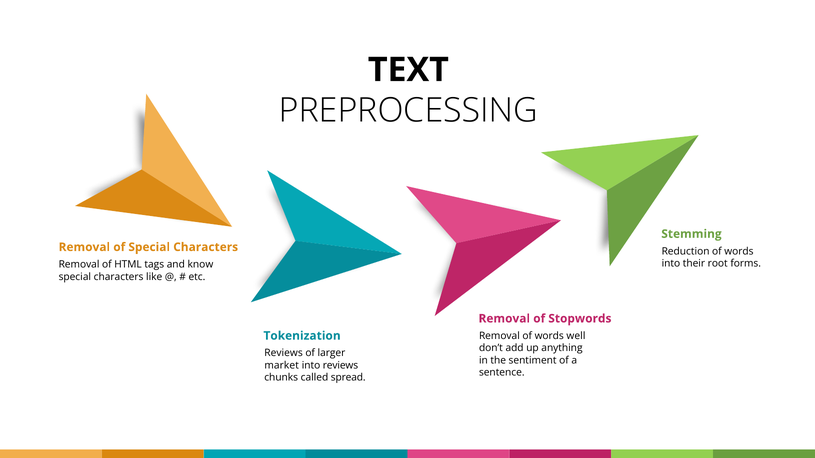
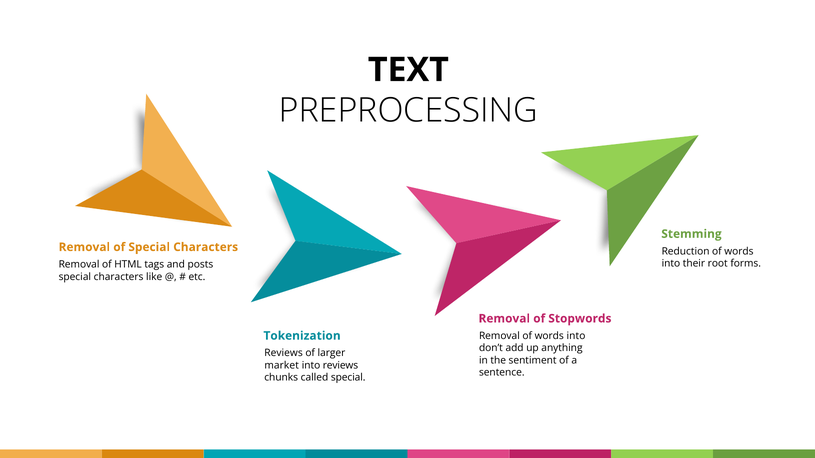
know: know -> posts
Removal of words well: well -> into
called spread: spread -> special
